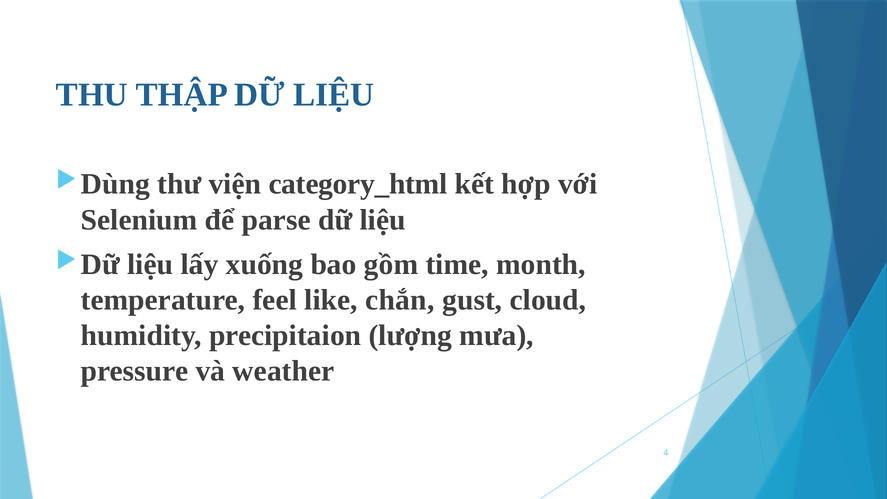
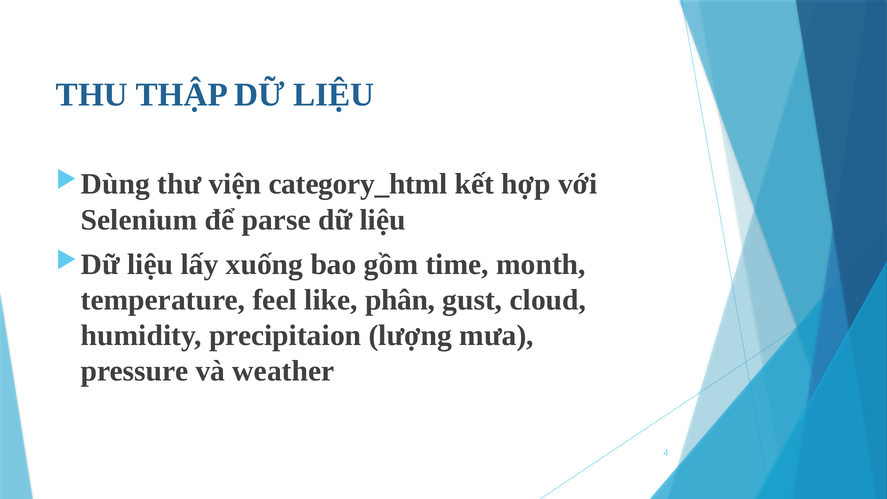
chắn: chắn -> phân
